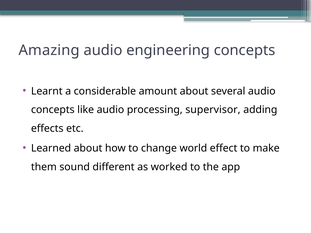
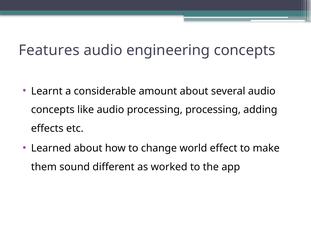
Amazing: Amazing -> Features
processing supervisor: supervisor -> processing
